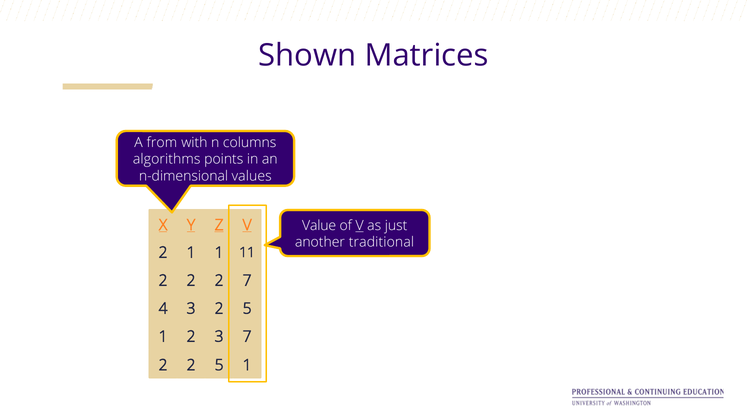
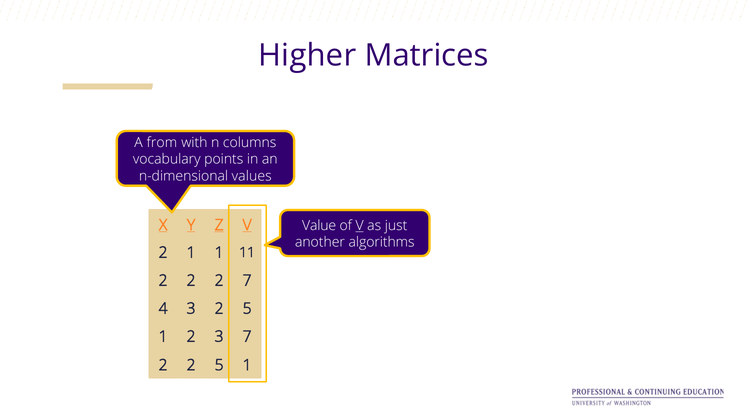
Shown: Shown -> Higher
algorithms: algorithms -> vocabulary
traditional: traditional -> algorithms
